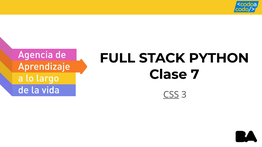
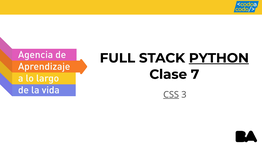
PYTHON underline: none -> present
